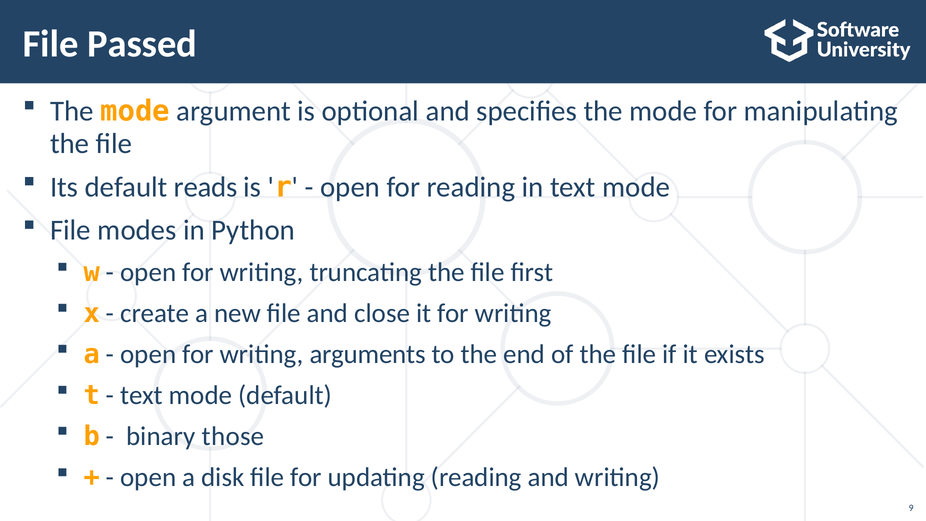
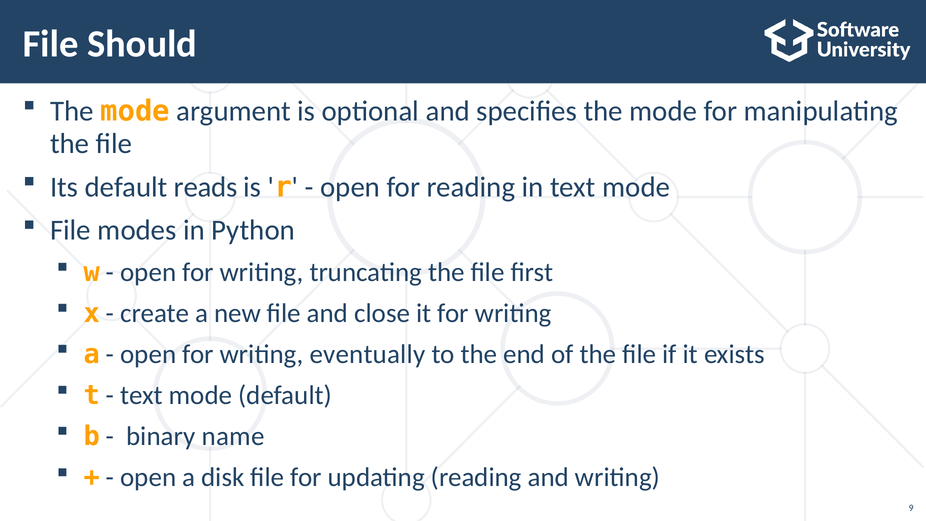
Passed: Passed -> Should
arguments: arguments -> eventually
those: those -> name
